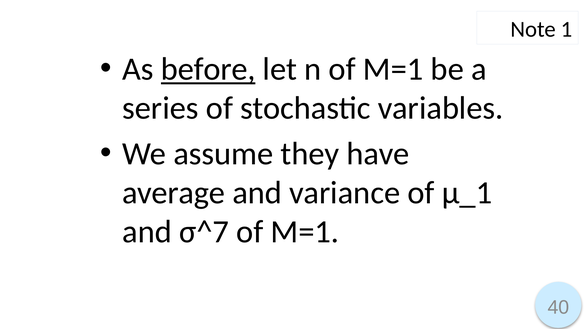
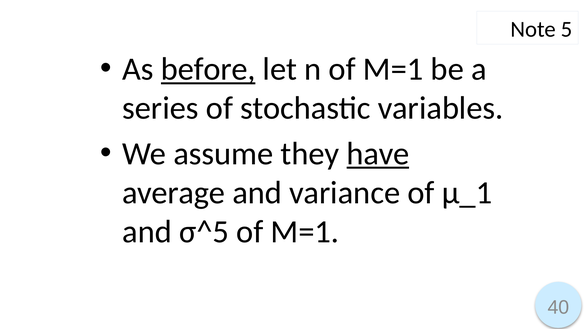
1: 1 -> 5
have underline: none -> present
σ^7: σ^7 -> σ^5
